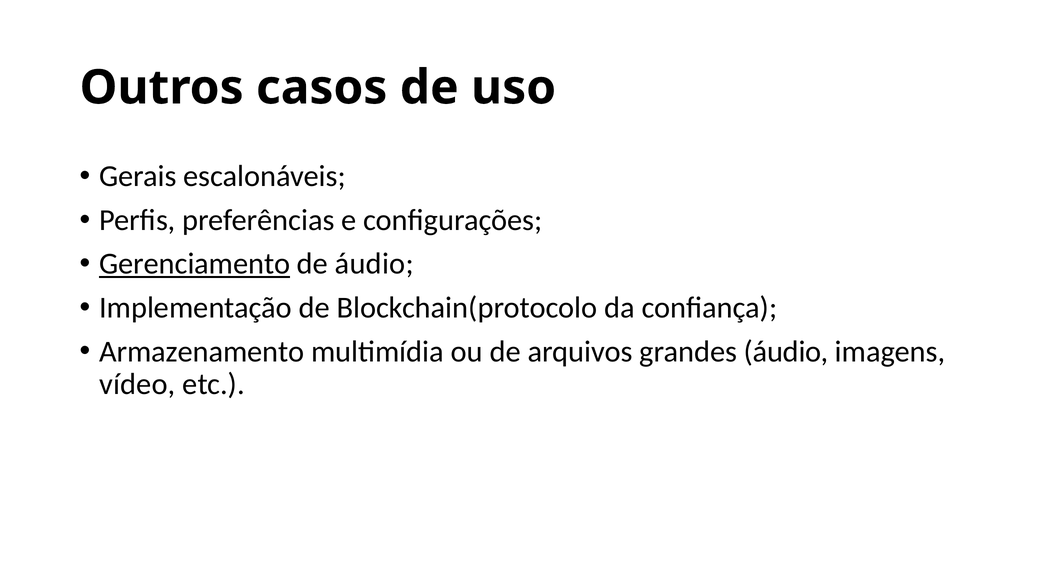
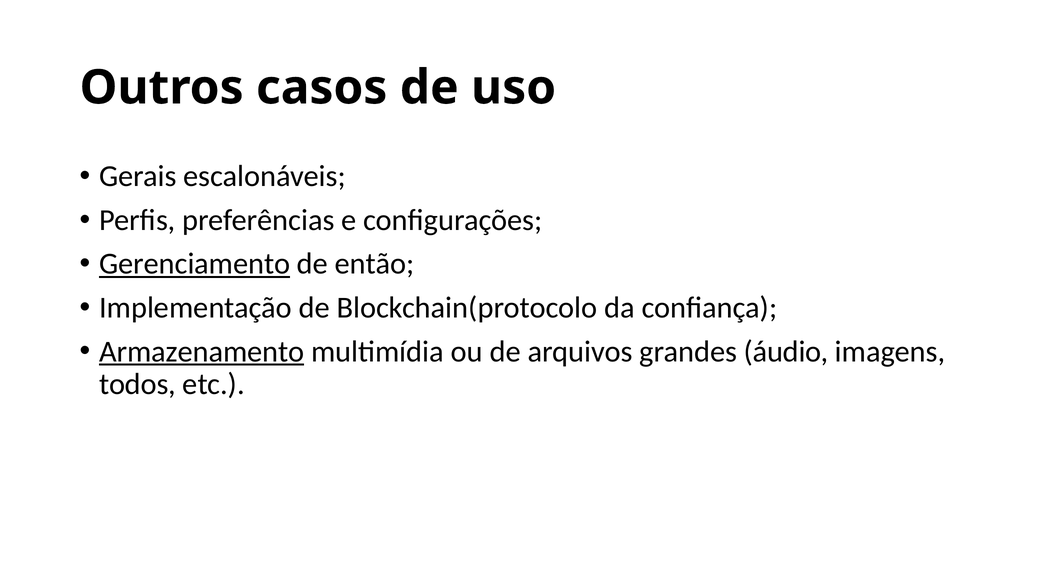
de áudio: áudio -> então
Armazenamento underline: none -> present
vídeo: vídeo -> todos
